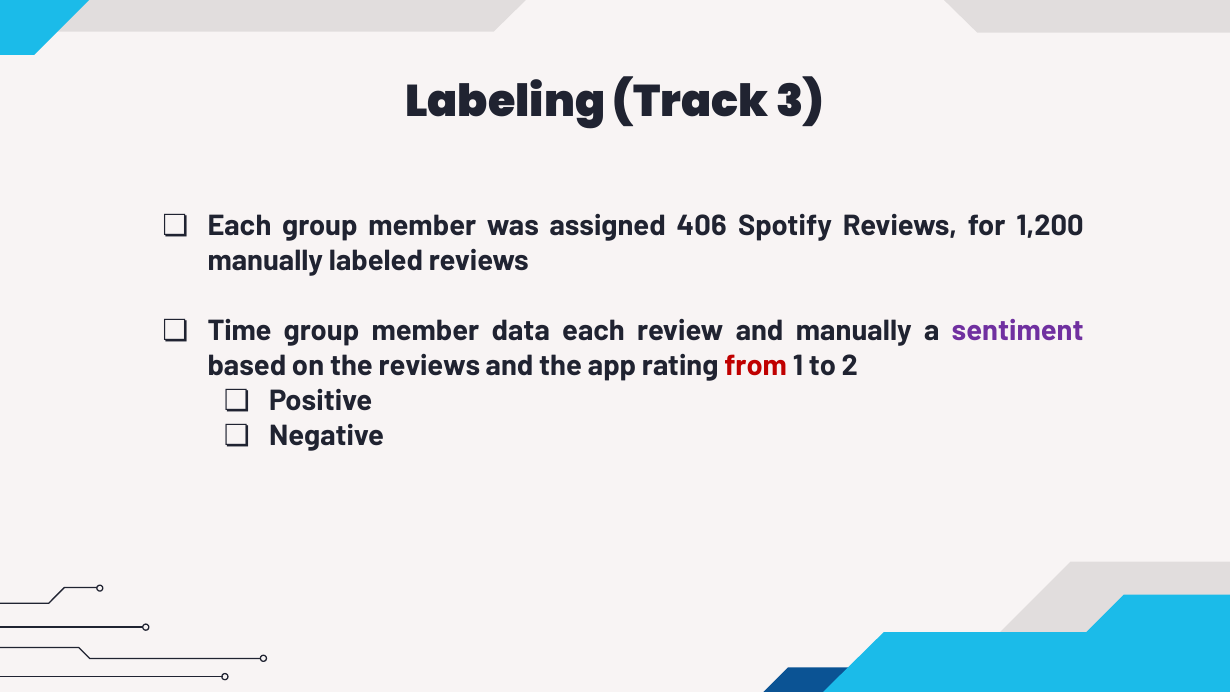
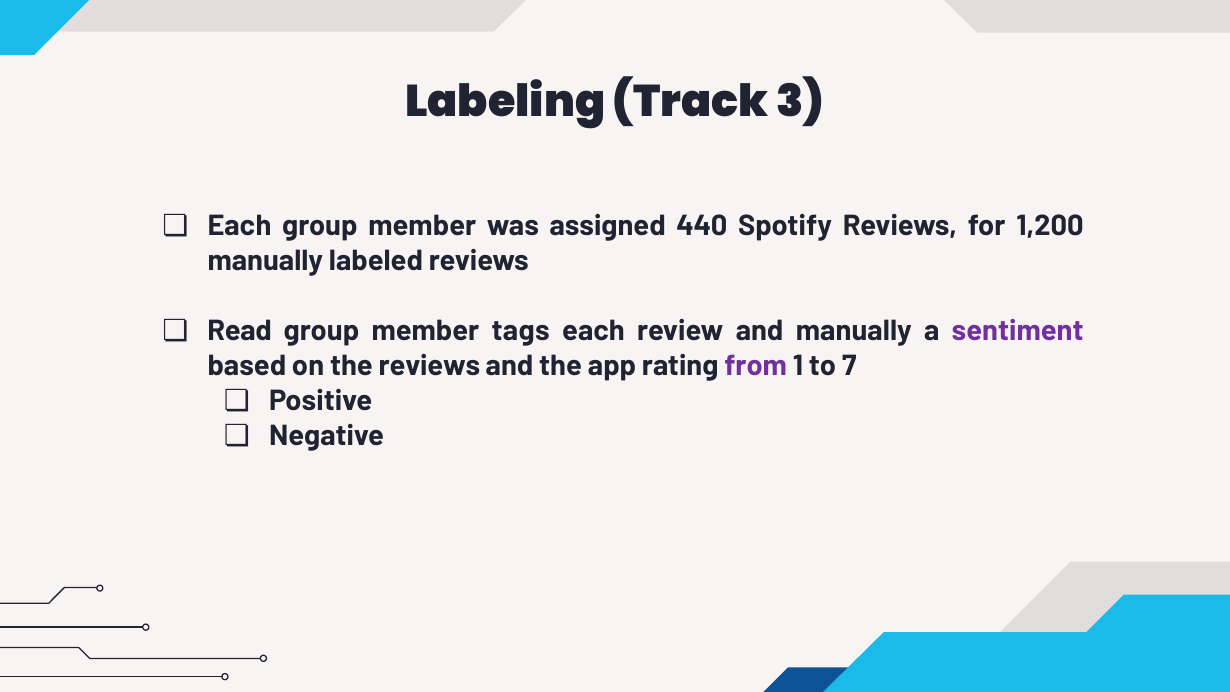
406: 406 -> 440
Time: Time -> Read
data: data -> tags
from colour: red -> purple
2: 2 -> 7
